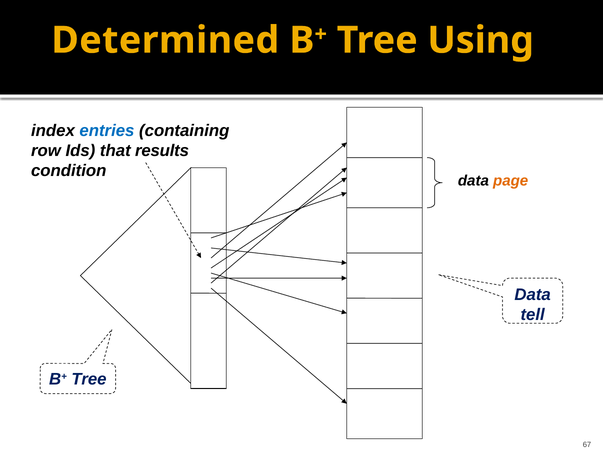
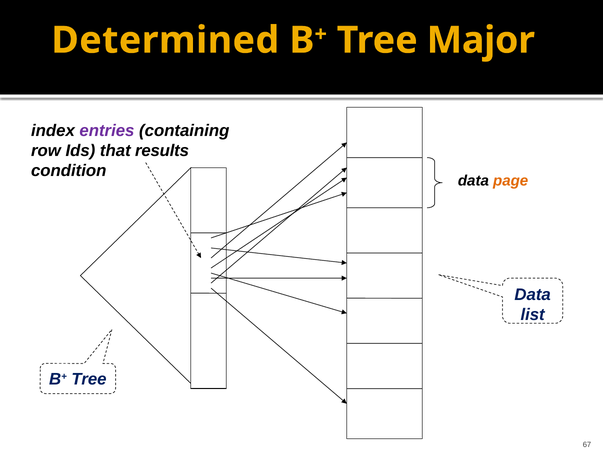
Using: Using -> Major
entries colour: blue -> purple
tell: tell -> list
